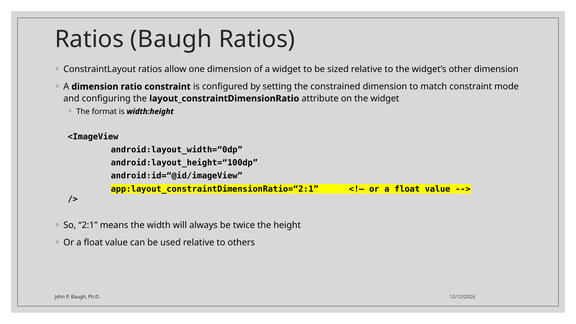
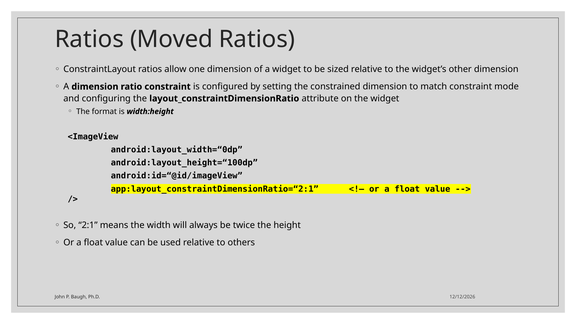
Ratios Baugh: Baugh -> Moved
